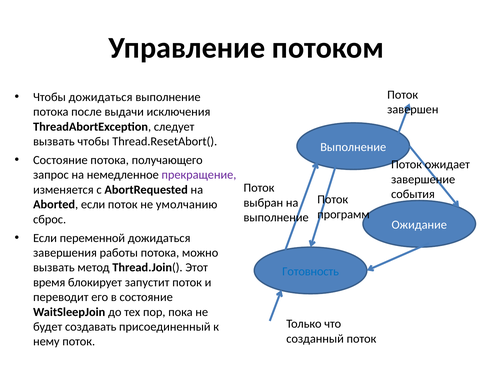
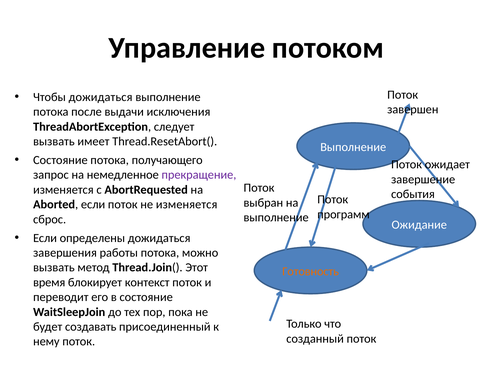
вызвать чтобы: чтобы -> имеет
не умолчанию: умолчанию -> изменяется
переменной: переменной -> определены
Готовность colour: blue -> orange
запустит: запустит -> контекст
